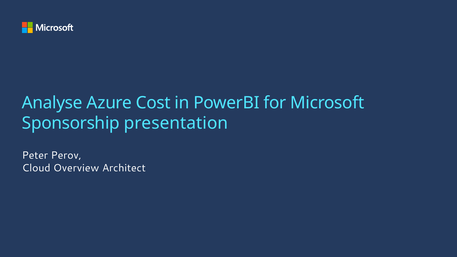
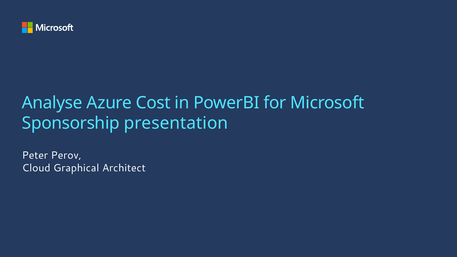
Overview: Overview -> Graphical
